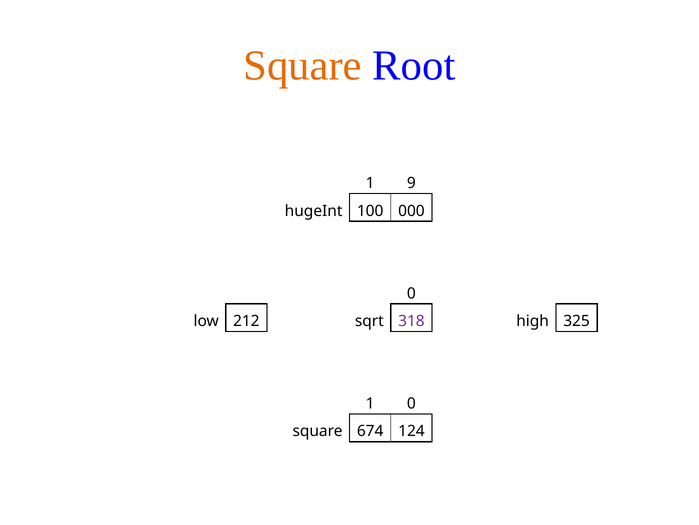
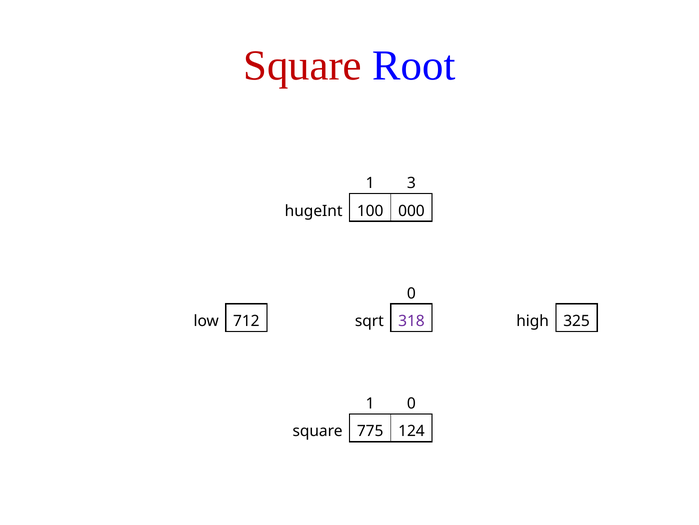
Square at (303, 66) colour: orange -> red
9: 9 -> 3
212: 212 -> 712
674: 674 -> 775
